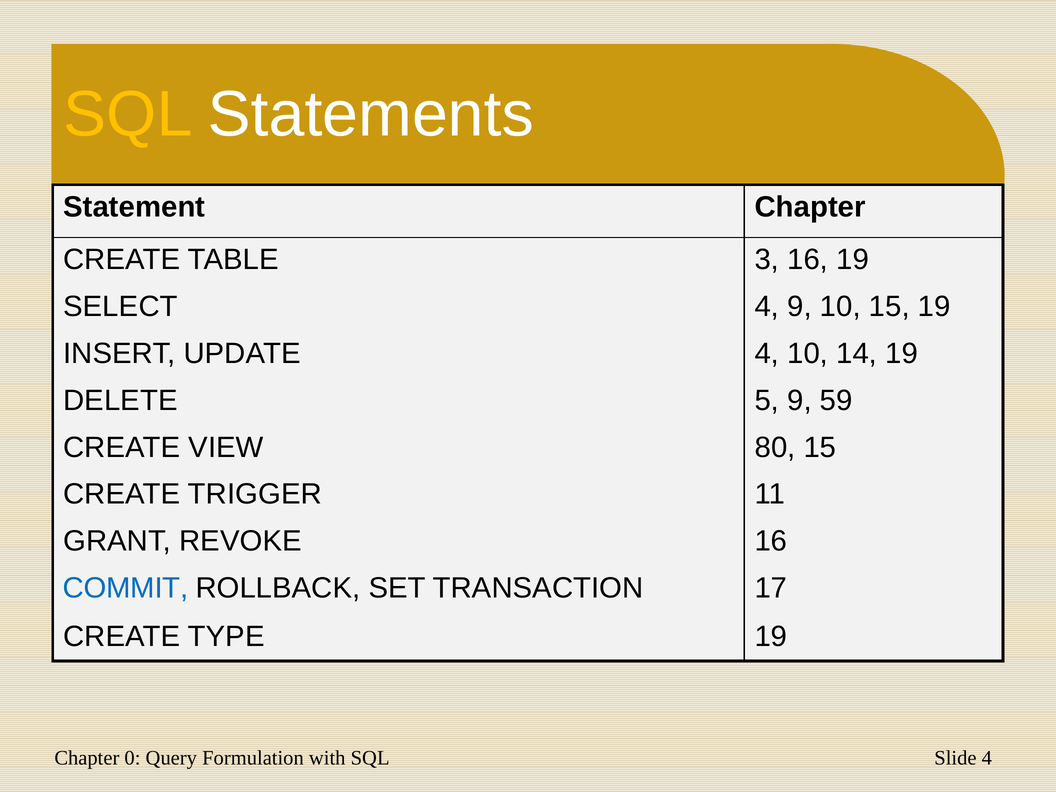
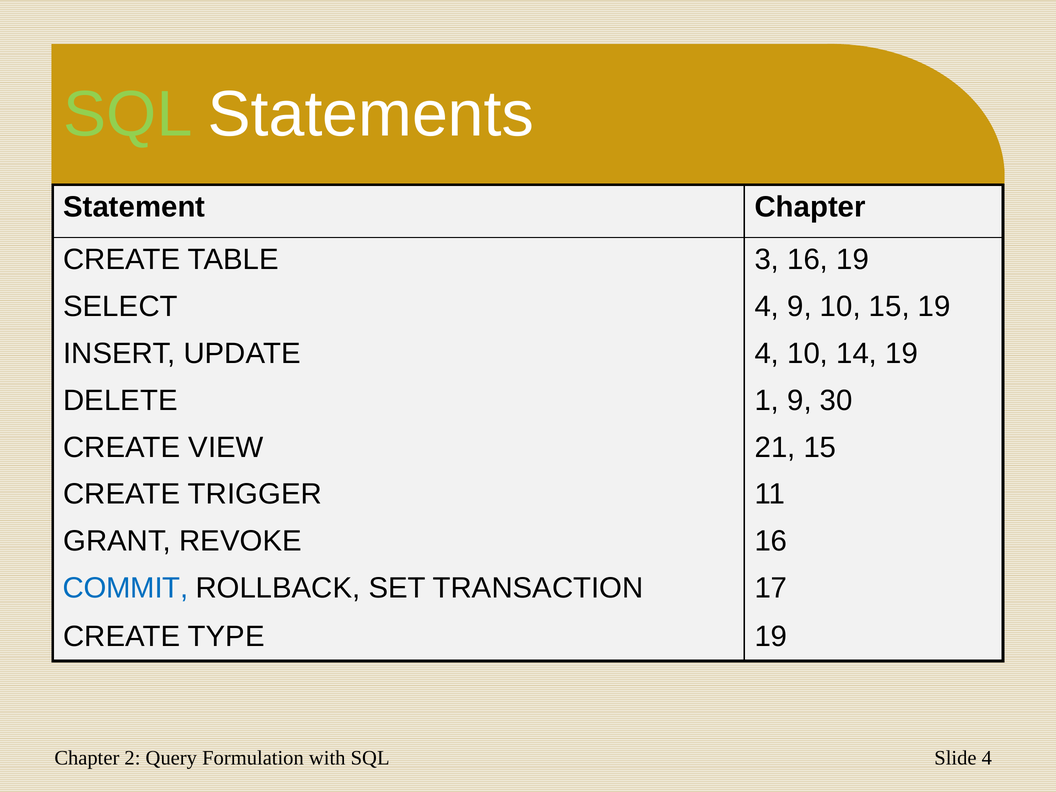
SQL at (128, 114) colour: yellow -> light green
5: 5 -> 1
59: 59 -> 30
80: 80 -> 21
0: 0 -> 2
